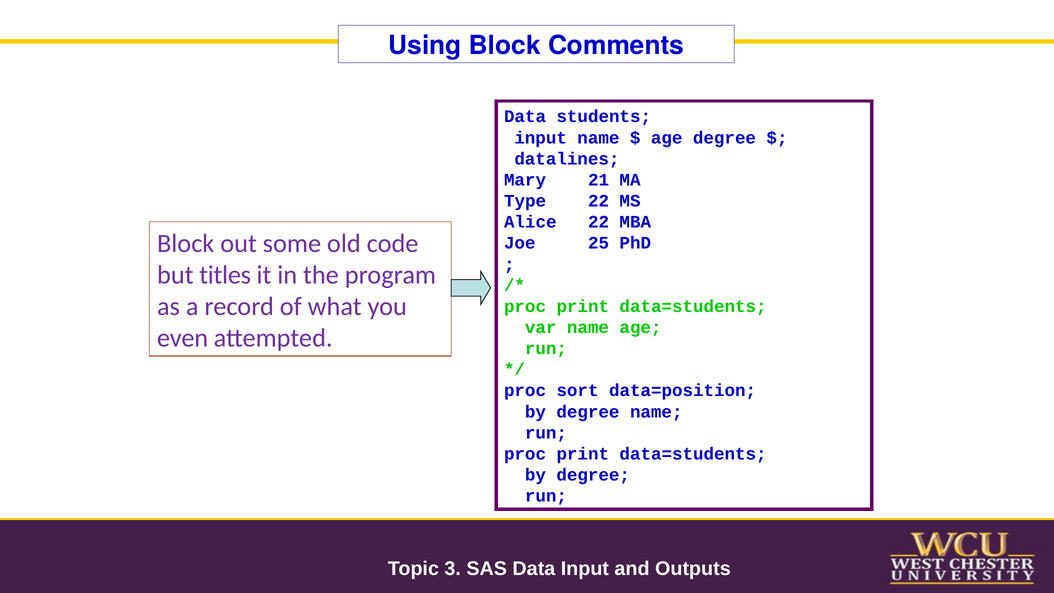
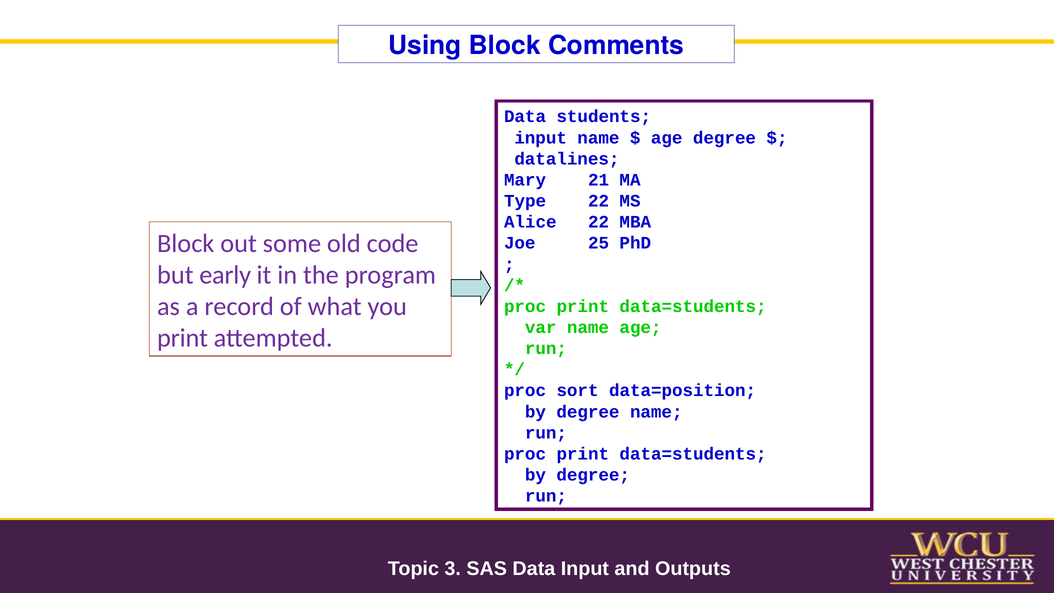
titles: titles -> early
even at (183, 338): even -> print
